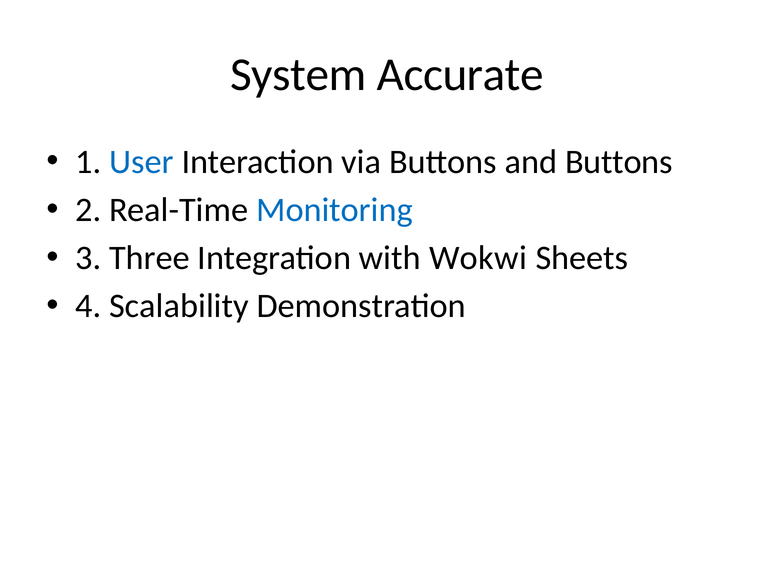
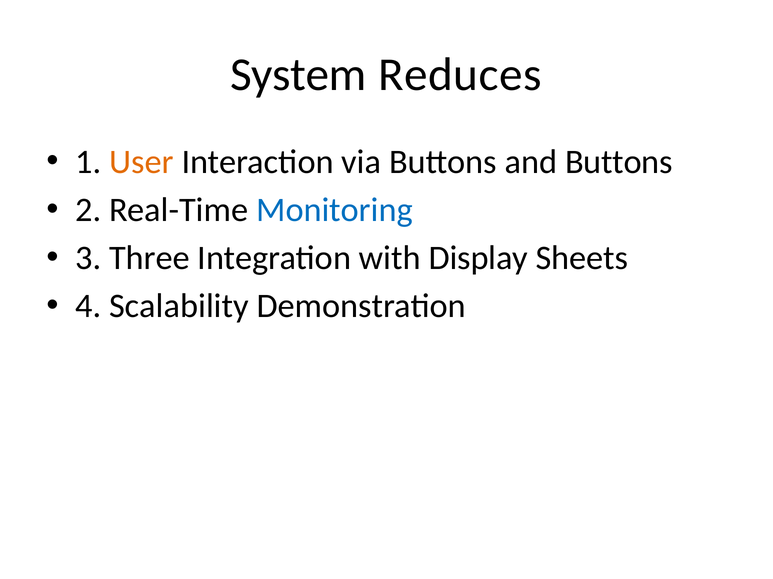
Accurate: Accurate -> Reduces
User colour: blue -> orange
Wokwi: Wokwi -> Display
